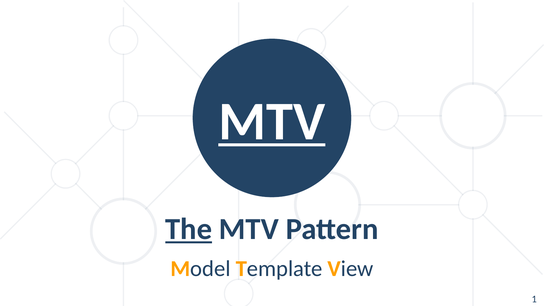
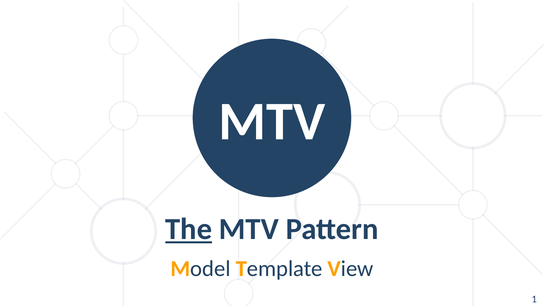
MTV at (272, 121) underline: present -> none
